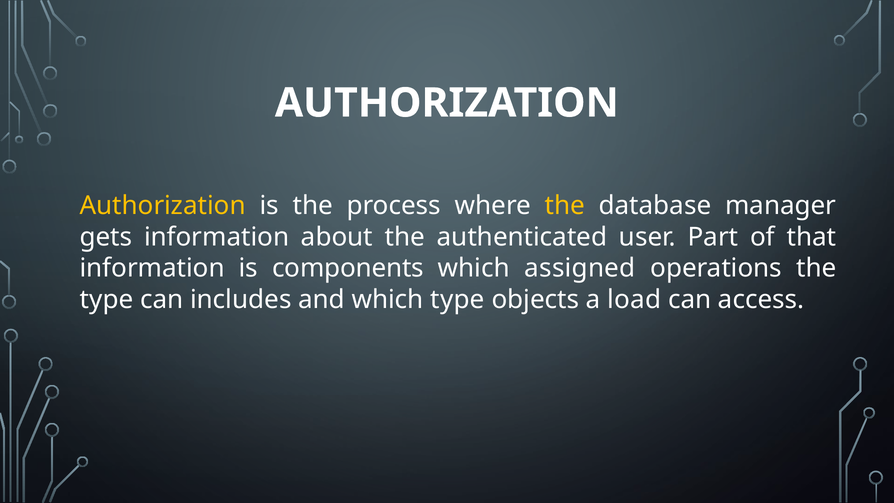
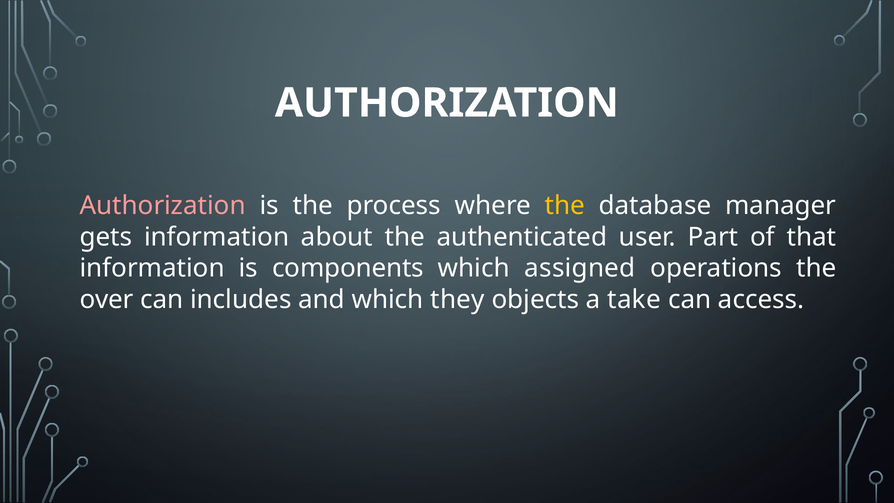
Authorization at (163, 206) colour: yellow -> pink
type at (106, 300): type -> over
which type: type -> they
load: load -> take
